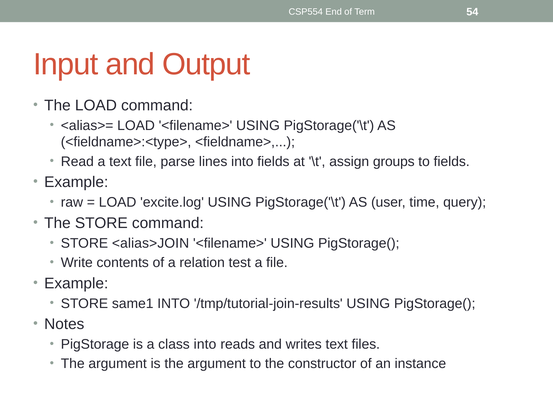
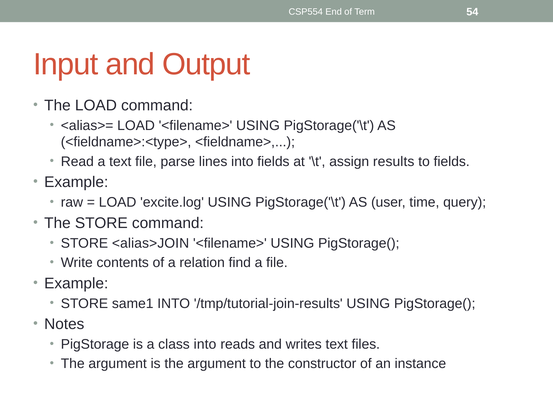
groups: groups -> results
test: test -> find
